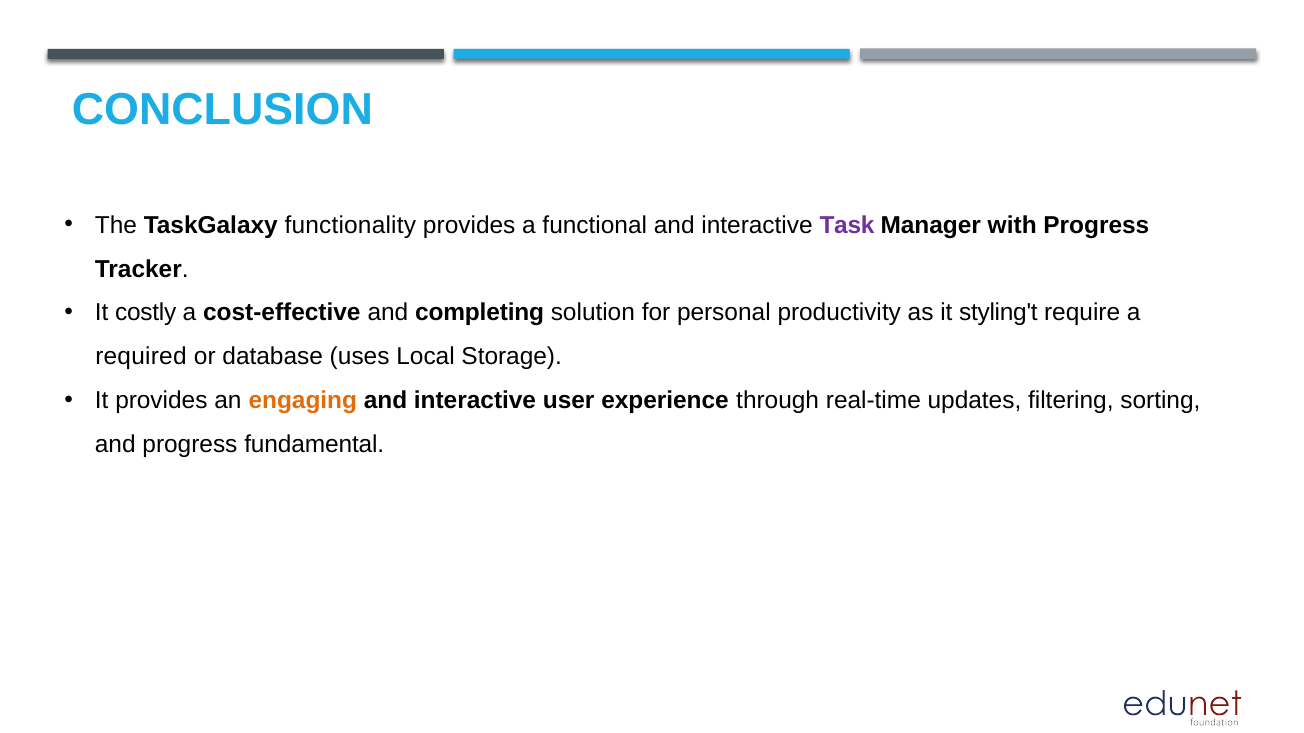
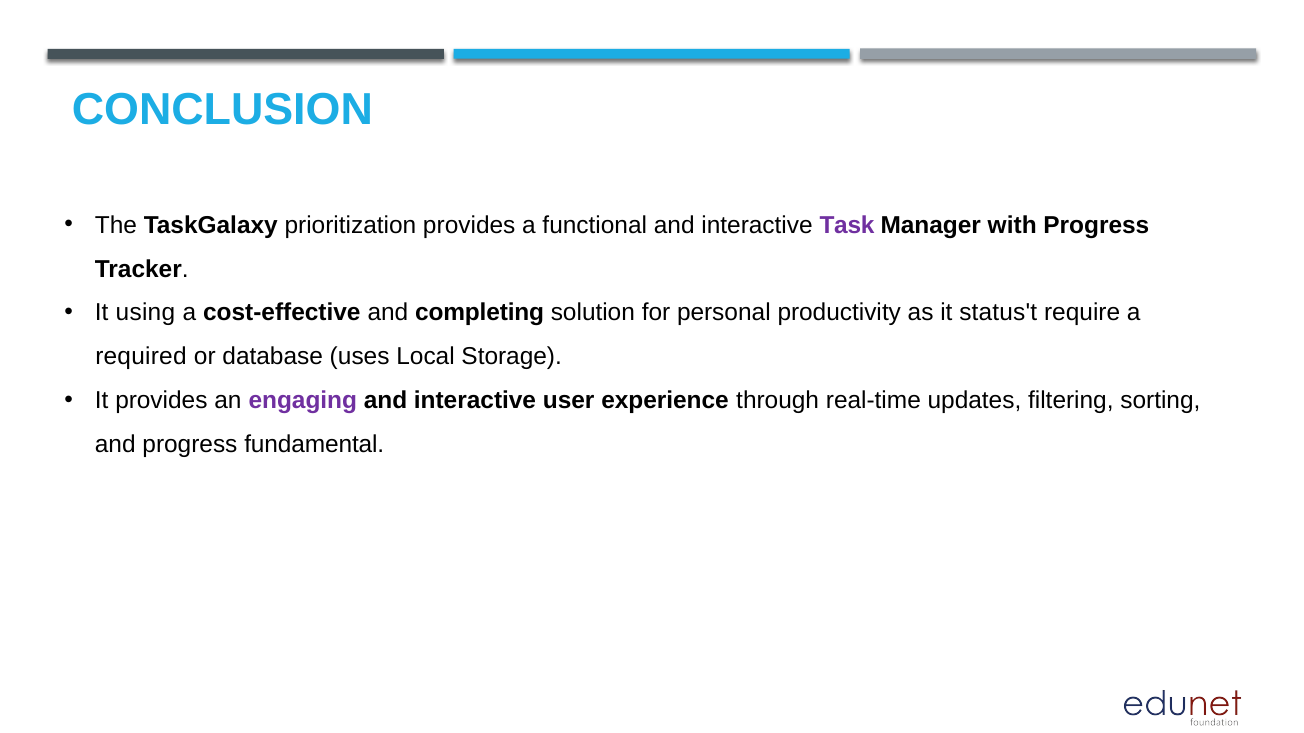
functionality: functionality -> prioritization
costly: costly -> using
styling't: styling't -> status't
engaging colour: orange -> purple
